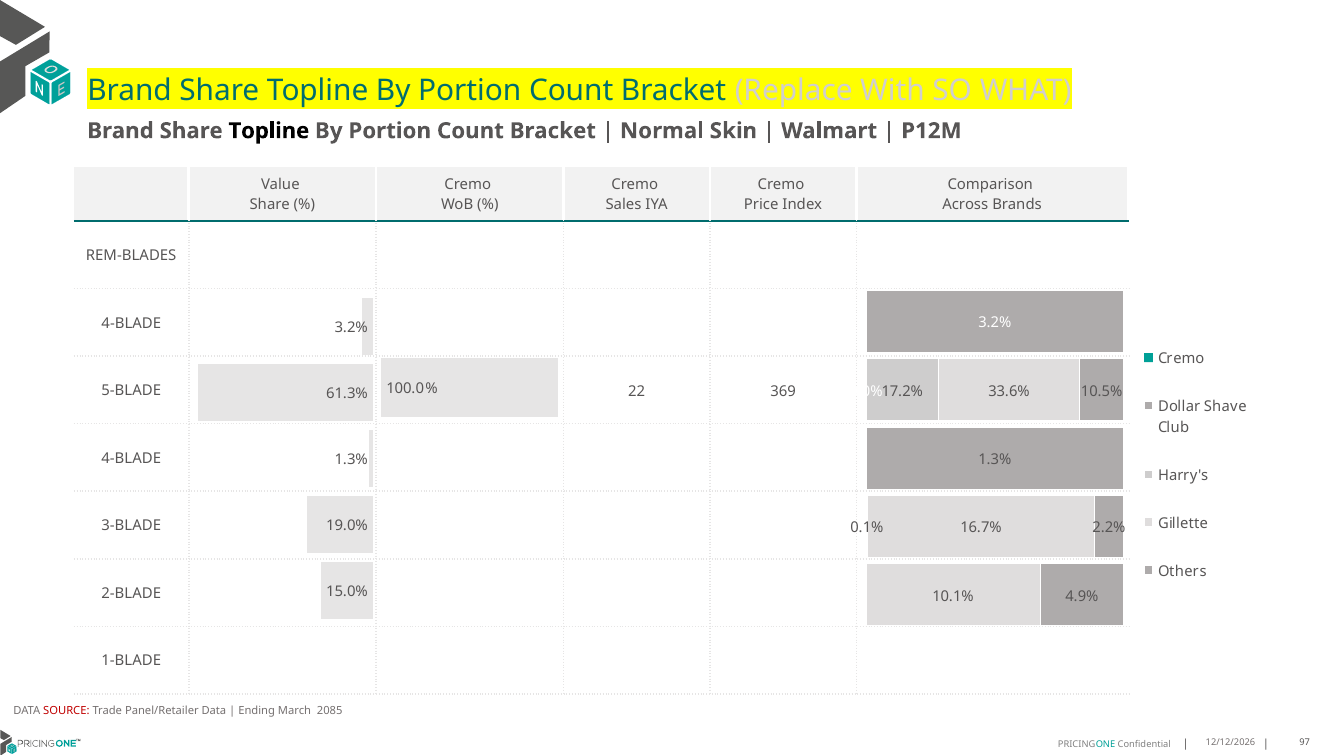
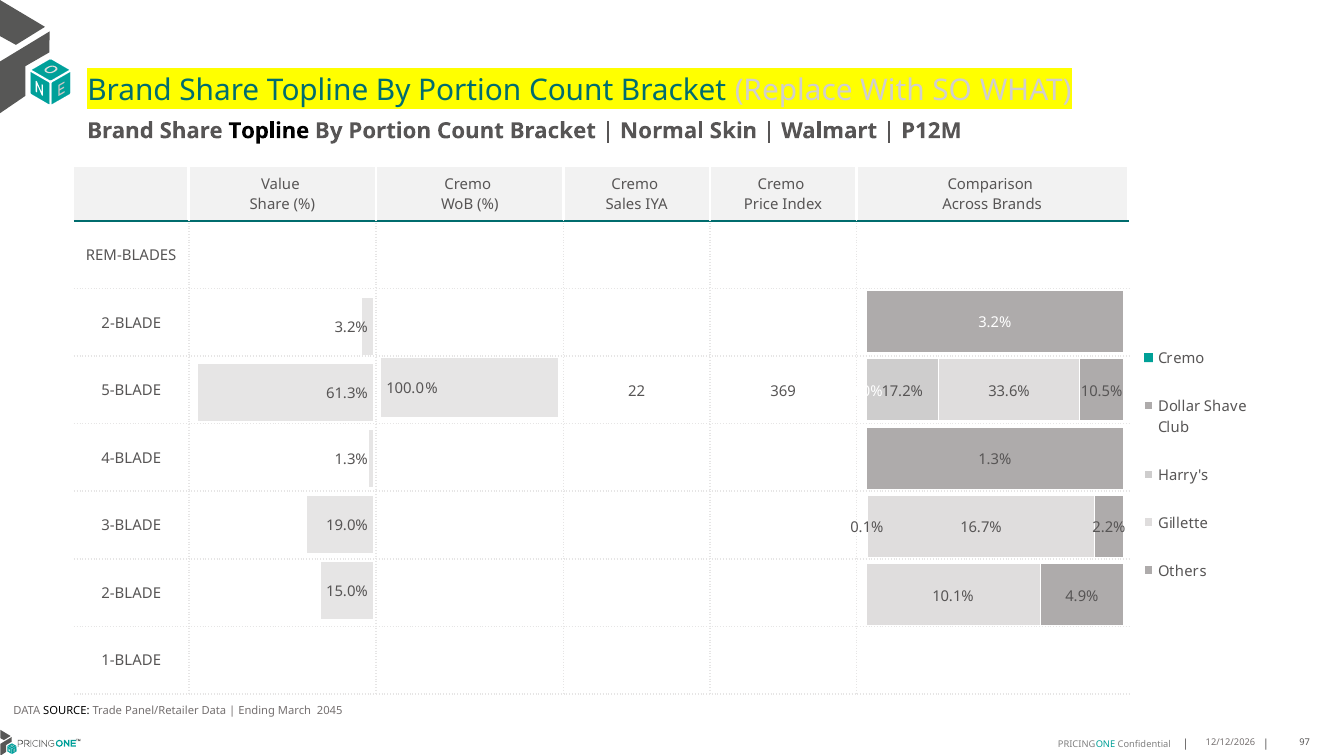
4-BLADE at (131, 323): 4-BLADE -> 2-BLADE
SOURCE colour: red -> black
2085: 2085 -> 2045
